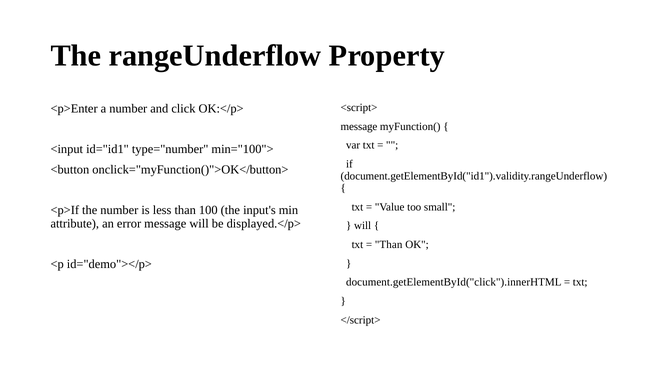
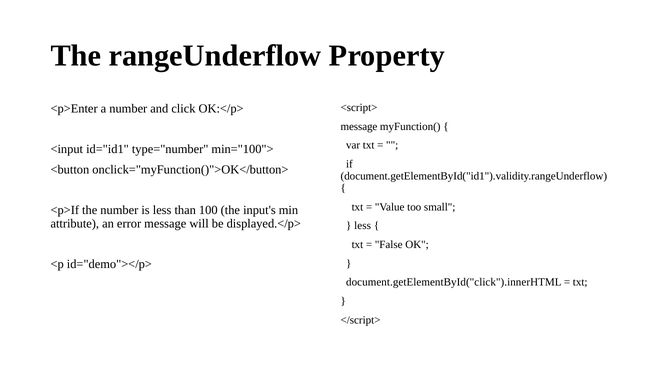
will at (363, 226): will -> less
Than at (389, 244): Than -> False
